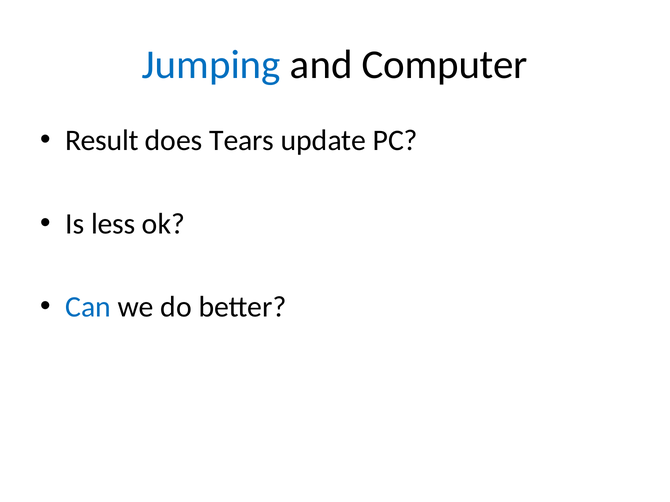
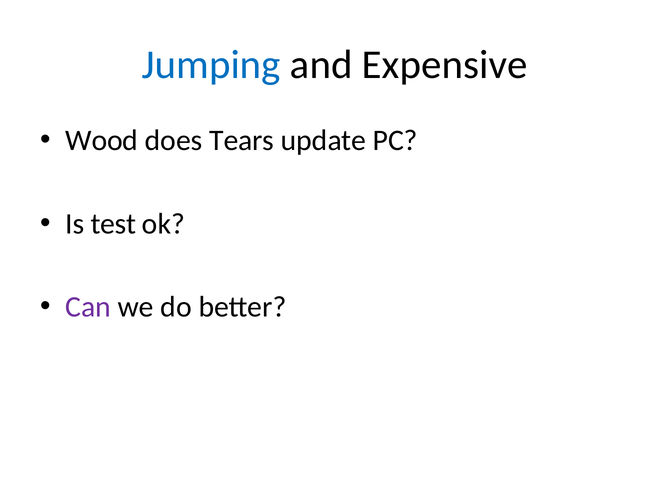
Computer: Computer -> Expensive
Result: Result -> Wood
less: less -> test
Can colour: blue -> purple
